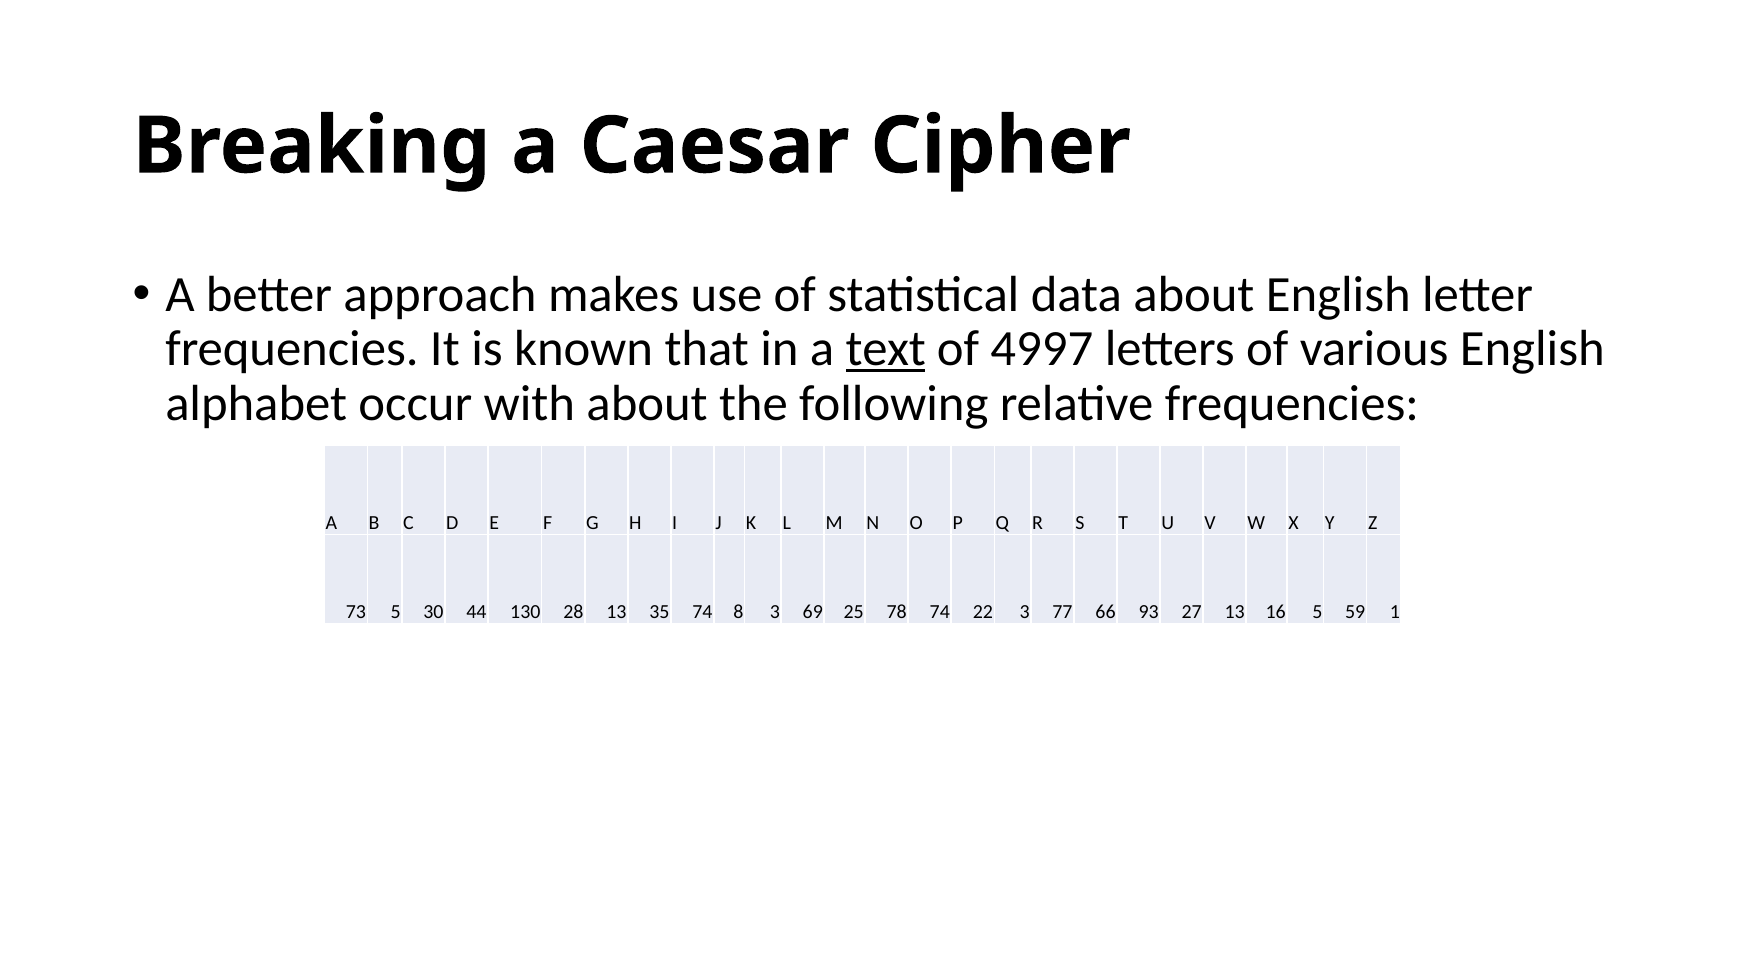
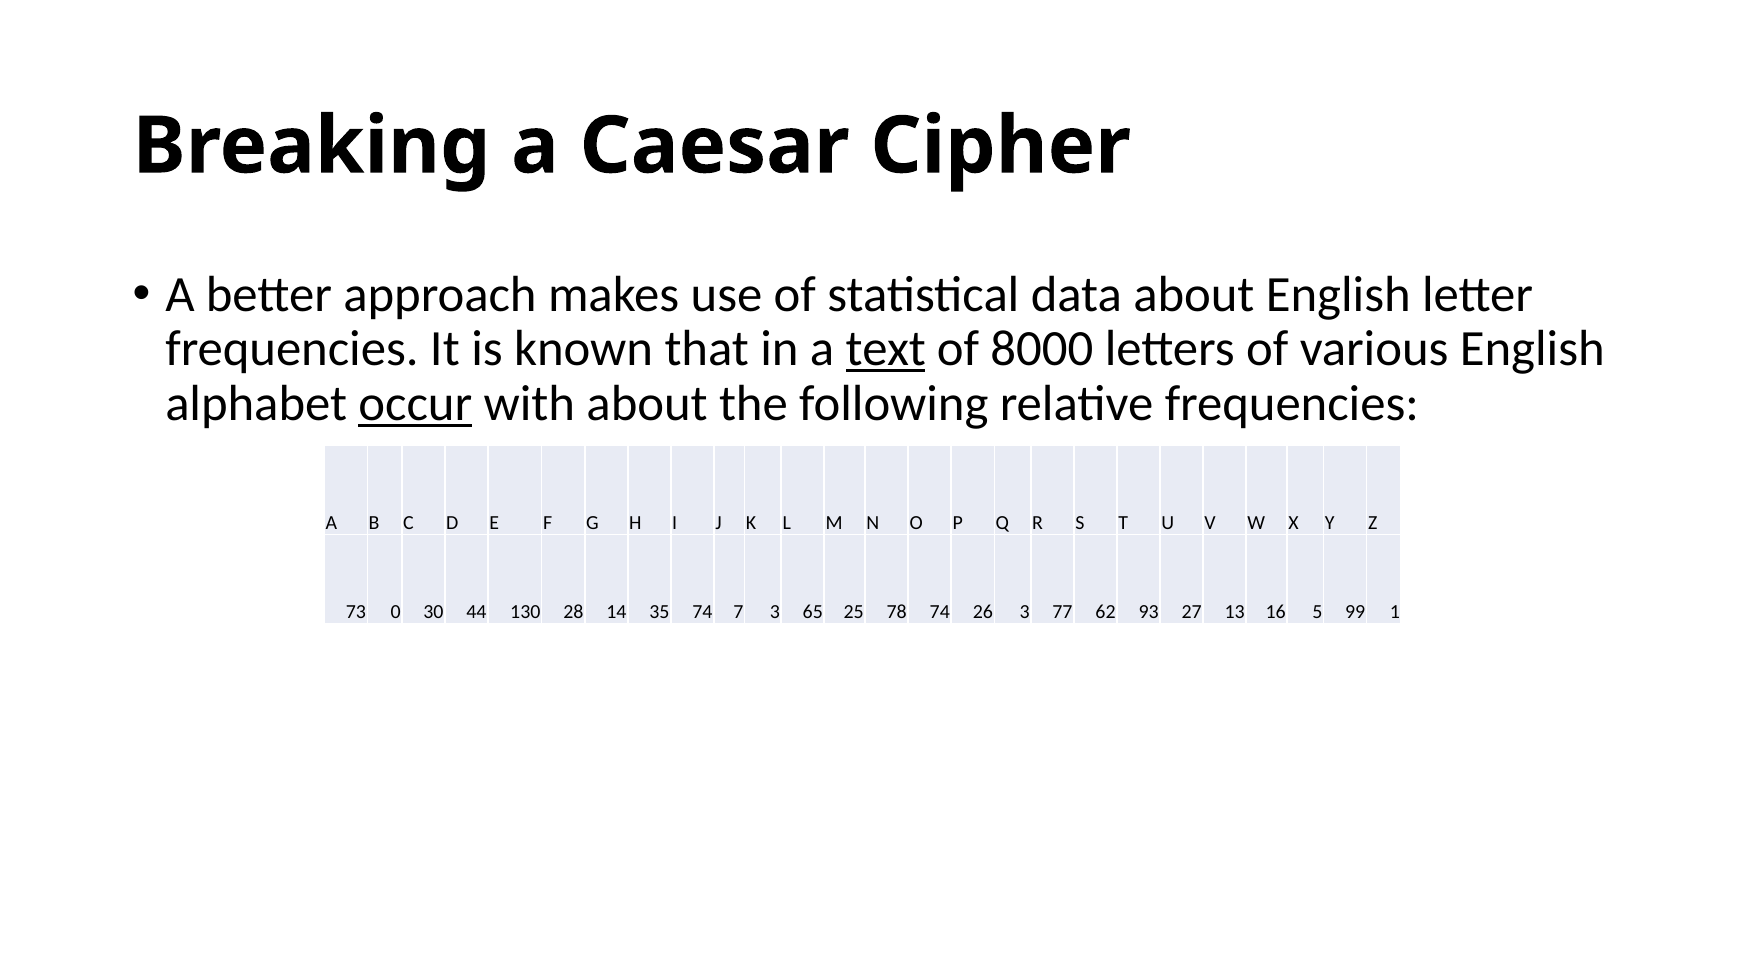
4997: 4997 -> 8000
occur underline: none -> present
73 5: 5 -> 0
28 13: 13 -> 14
8: 8 -> 7
69: 69 -> 65
22: 22 -> 26
66: 66 -> 62
59: 59 -> 99
